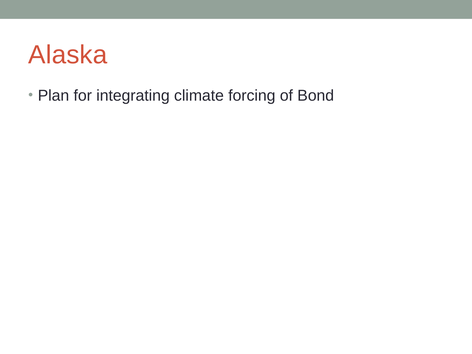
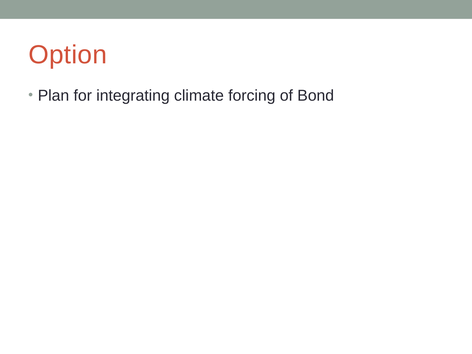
Alaska: Alaska -> Option
